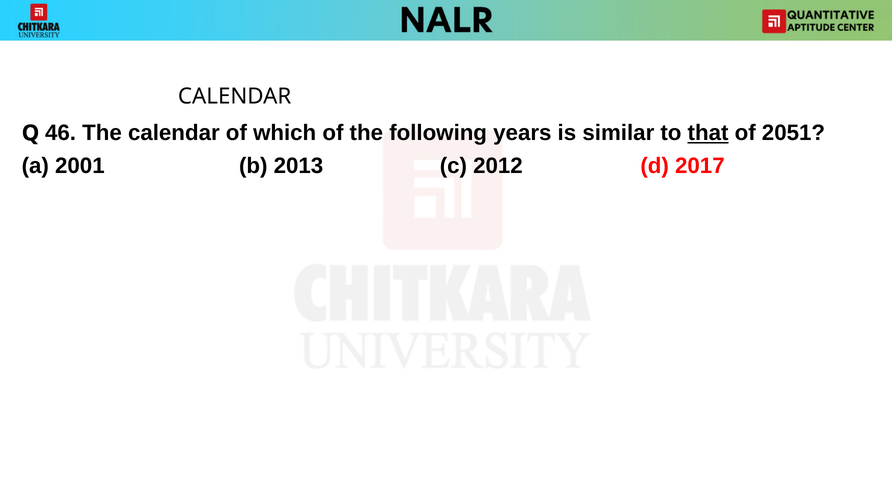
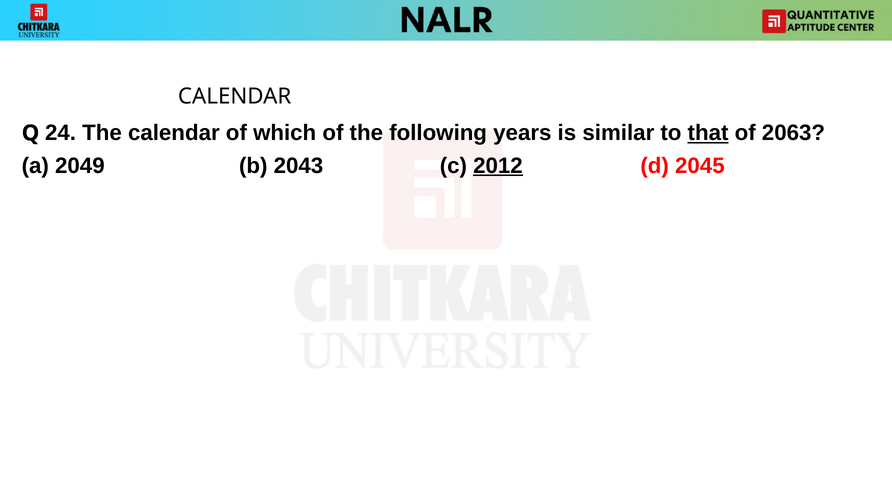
46: 46 -> 24
2051: 2051 -> 2063
2001: 2001 -> 2049
2013: 2013 -> 2043
2012 underline: none -> present
2017: 2017 -> 2045
